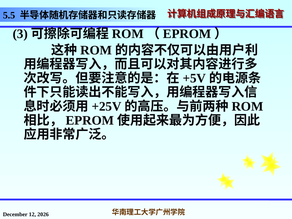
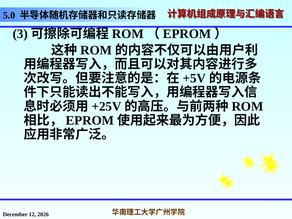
5.5: 5.5 -> 5.0
